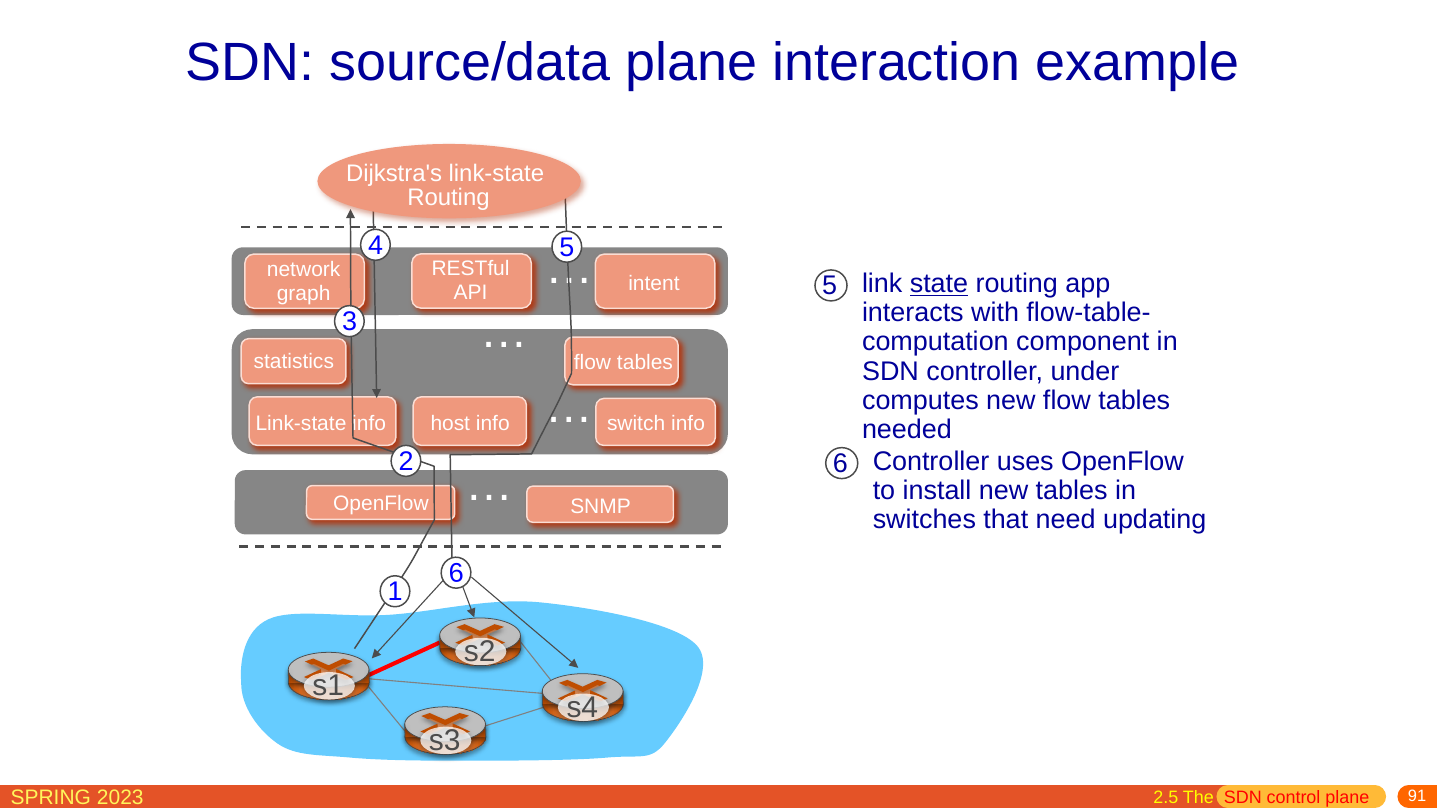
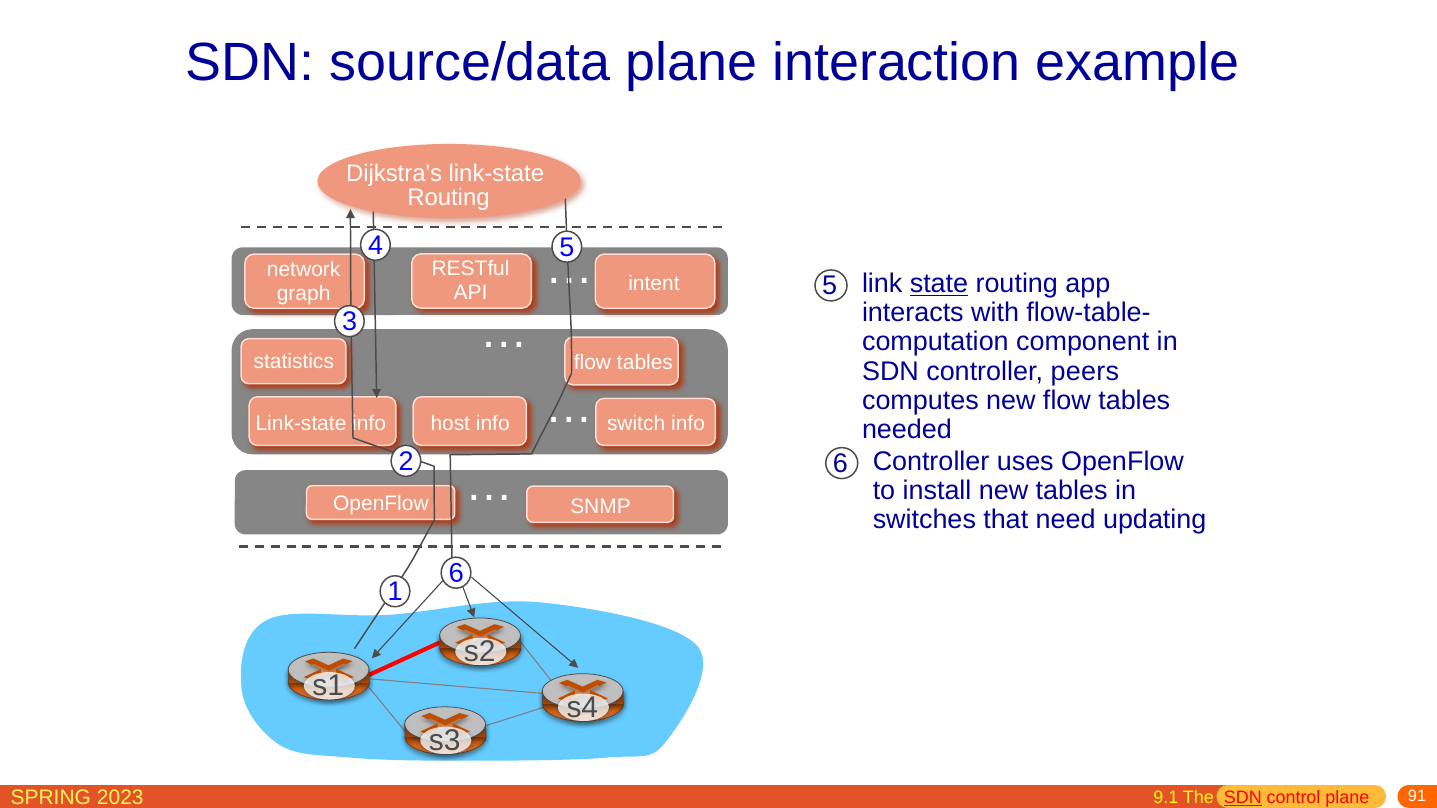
under: under -> peers
2.5: 2.5 -> 9.1
SDN at (1243, 798) underline: none -> present
